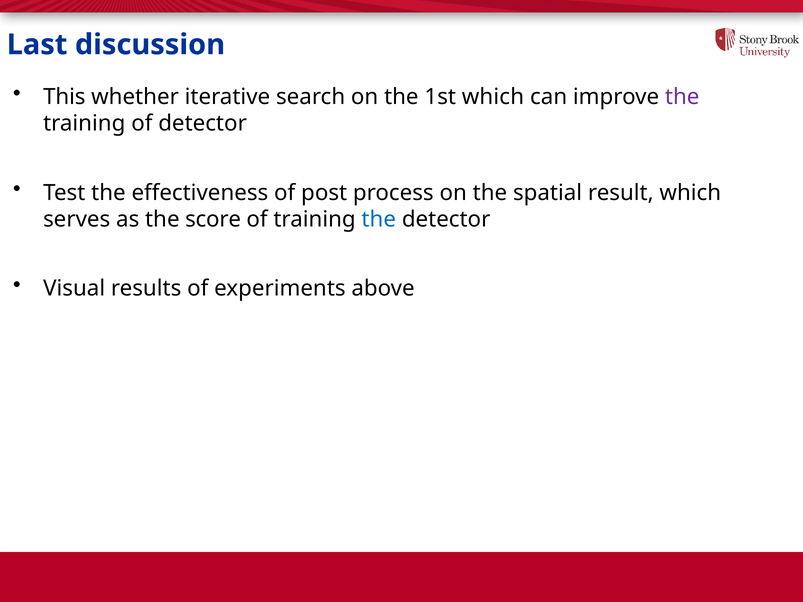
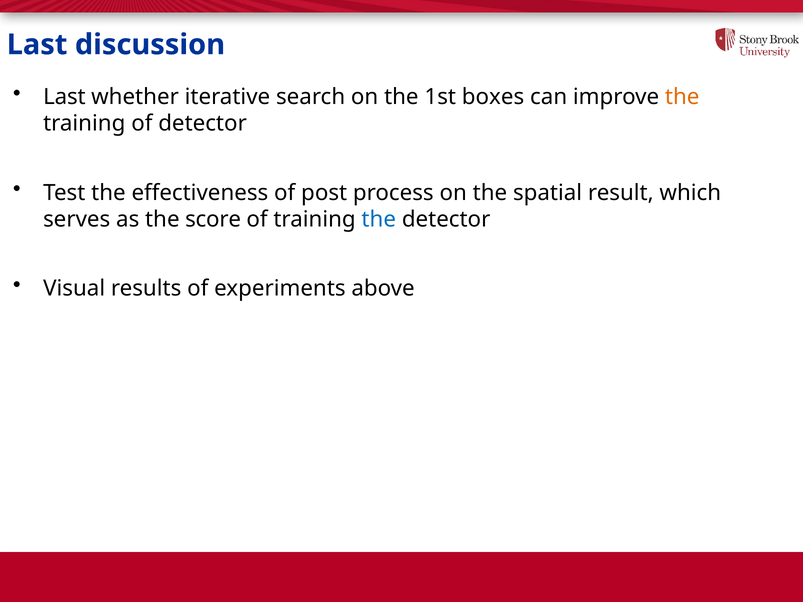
This at (64, 97): This -> Last
1st which: which -> boxes
the at (682, 97) colour: purple -> orange
